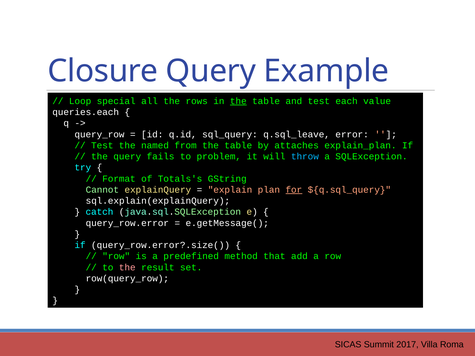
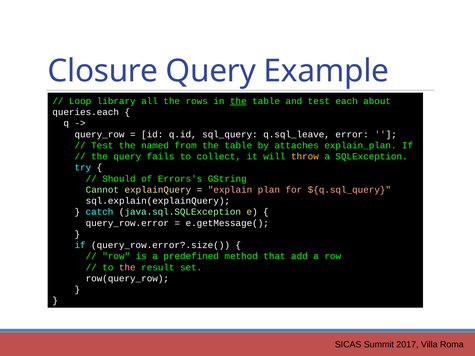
special: special -> library
value: value -> about
problem: problem -> collect
throw colour: light blue -> yellow
Format: Format -> Should
Totals's: Totals's -> Errors's
for underline: present -> none
